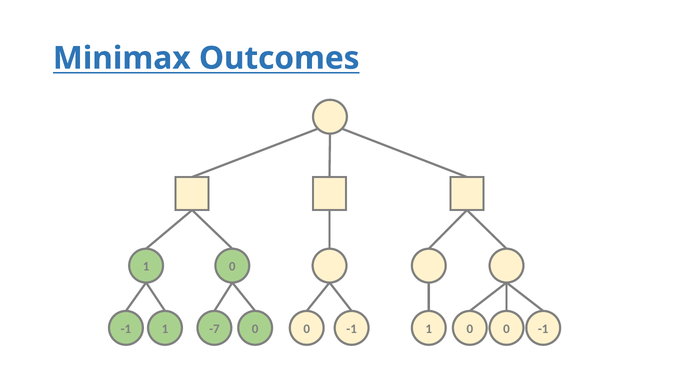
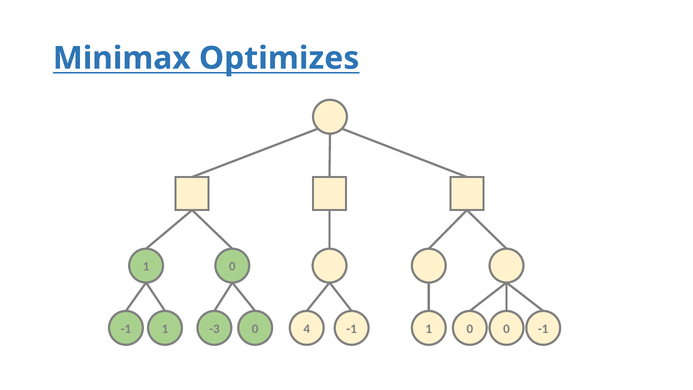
Outcomes: Outcomes -> Optimizes
-7: -7 -> -3
0 at (307, 329): 0 -> 4
